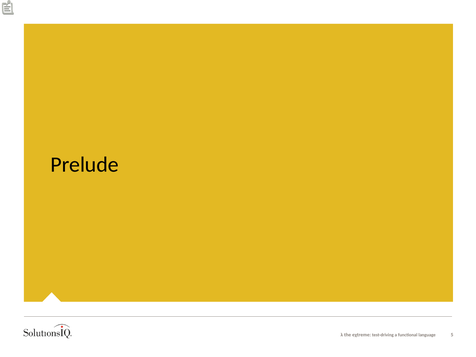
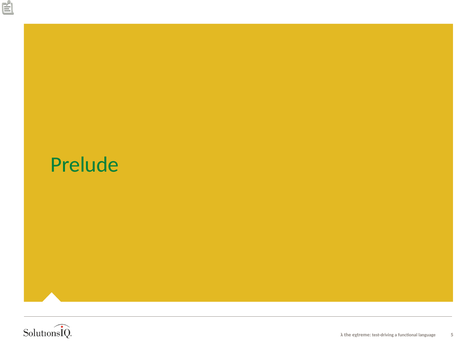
Prelude colour: black -> green
